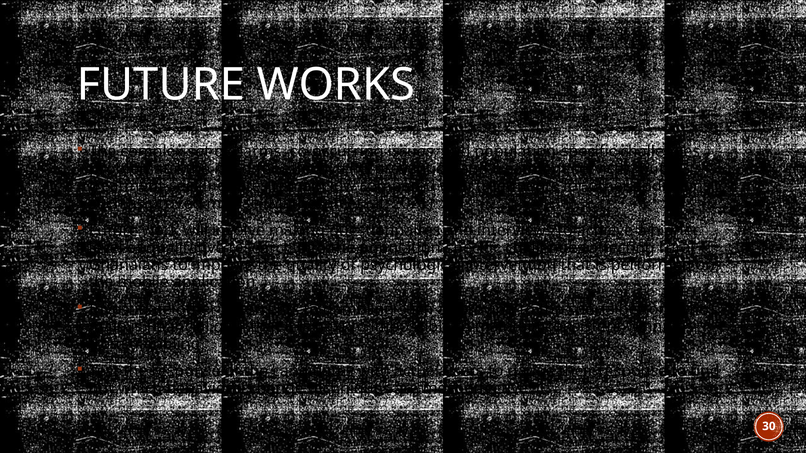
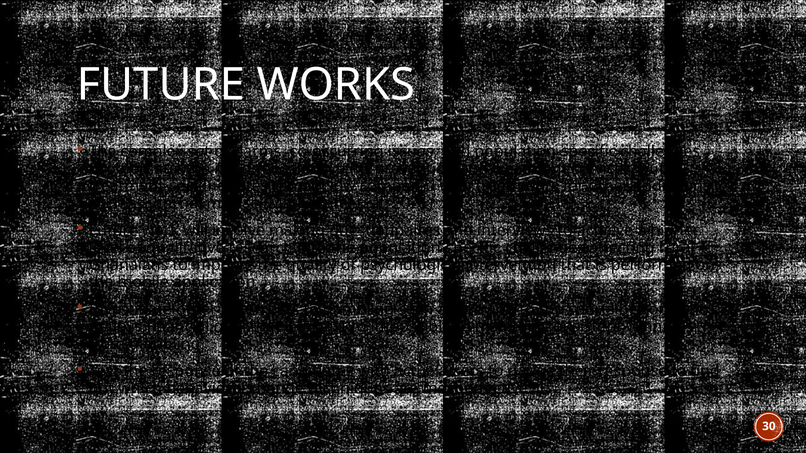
proved: proved -> journal
